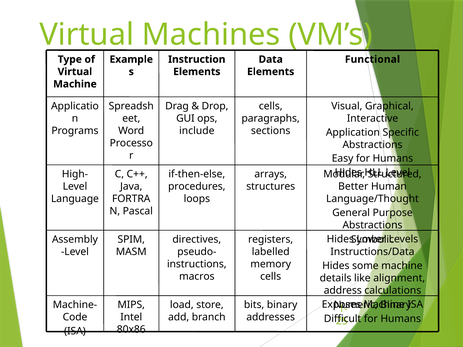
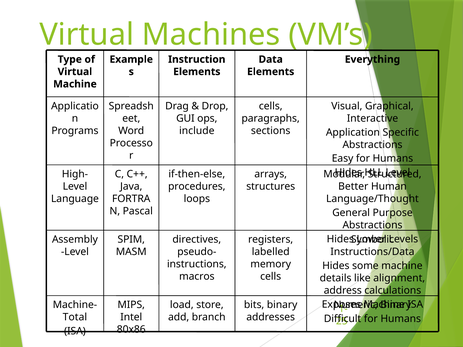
Functional: Functional -> Everything
Code: Code -> Total
